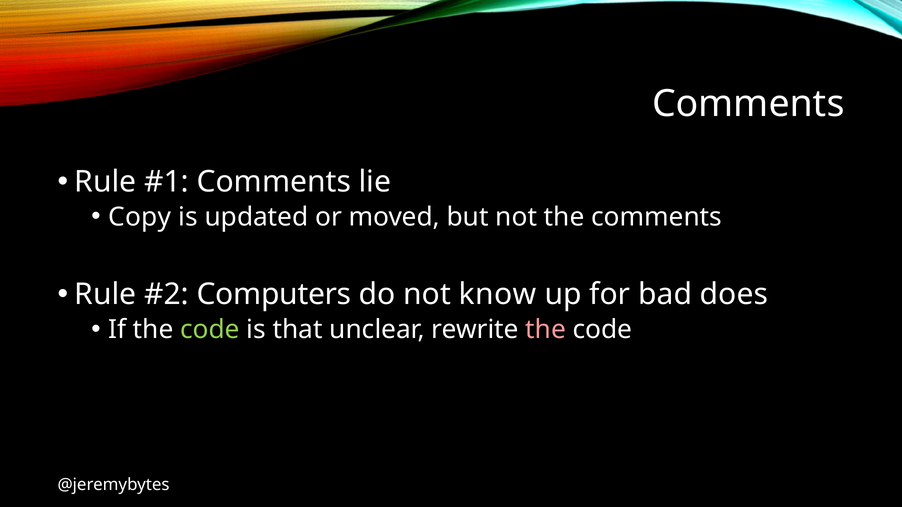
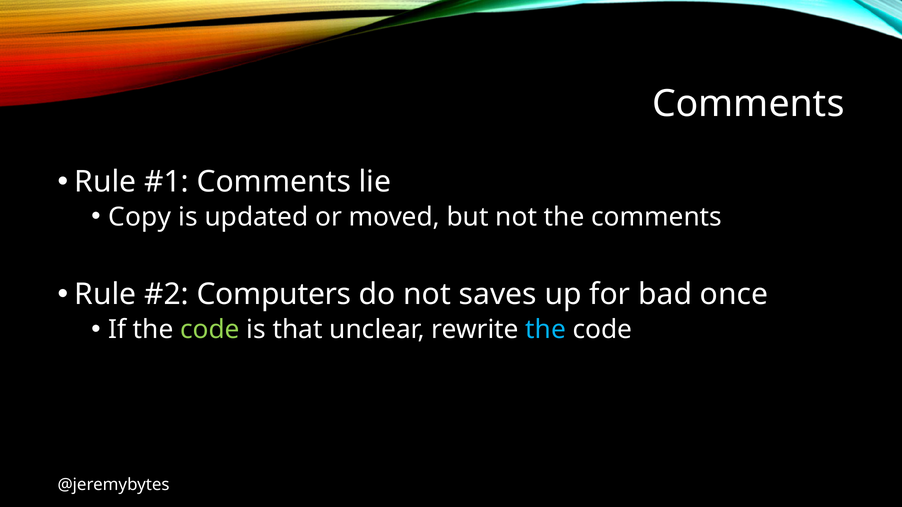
know: know -> saves
does: does -> once
the at (546, 330) colour: pink -> light blue
